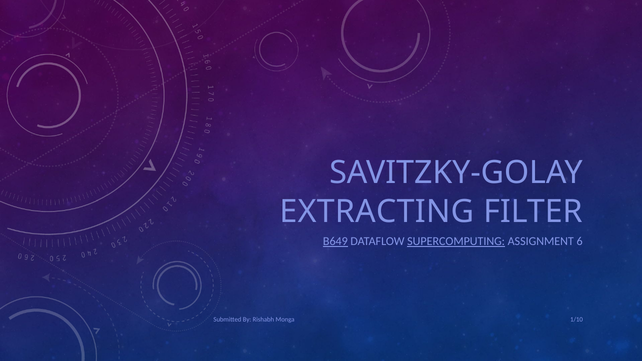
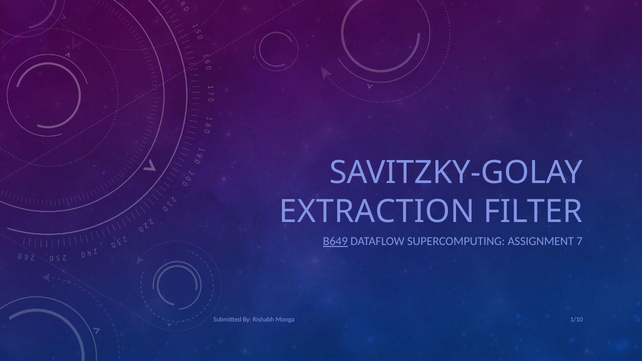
EXTRACTING: EXTRACTING -> EXTRACTION
SUPERCOMPUTING underline: present -> none
6: 6 -> 7
